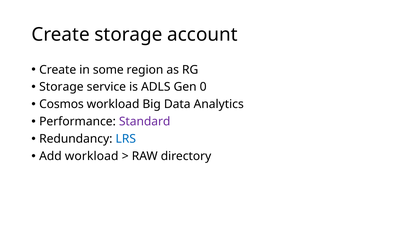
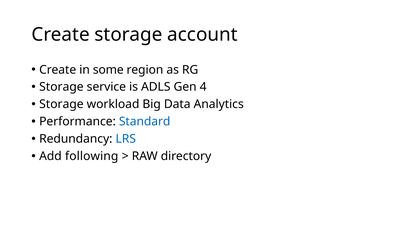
0: 0 -> 4
Cosmos at (61, 104): Cosmos -> Storage
Standard colour: purple -> blue
Add workload: workload -> following
